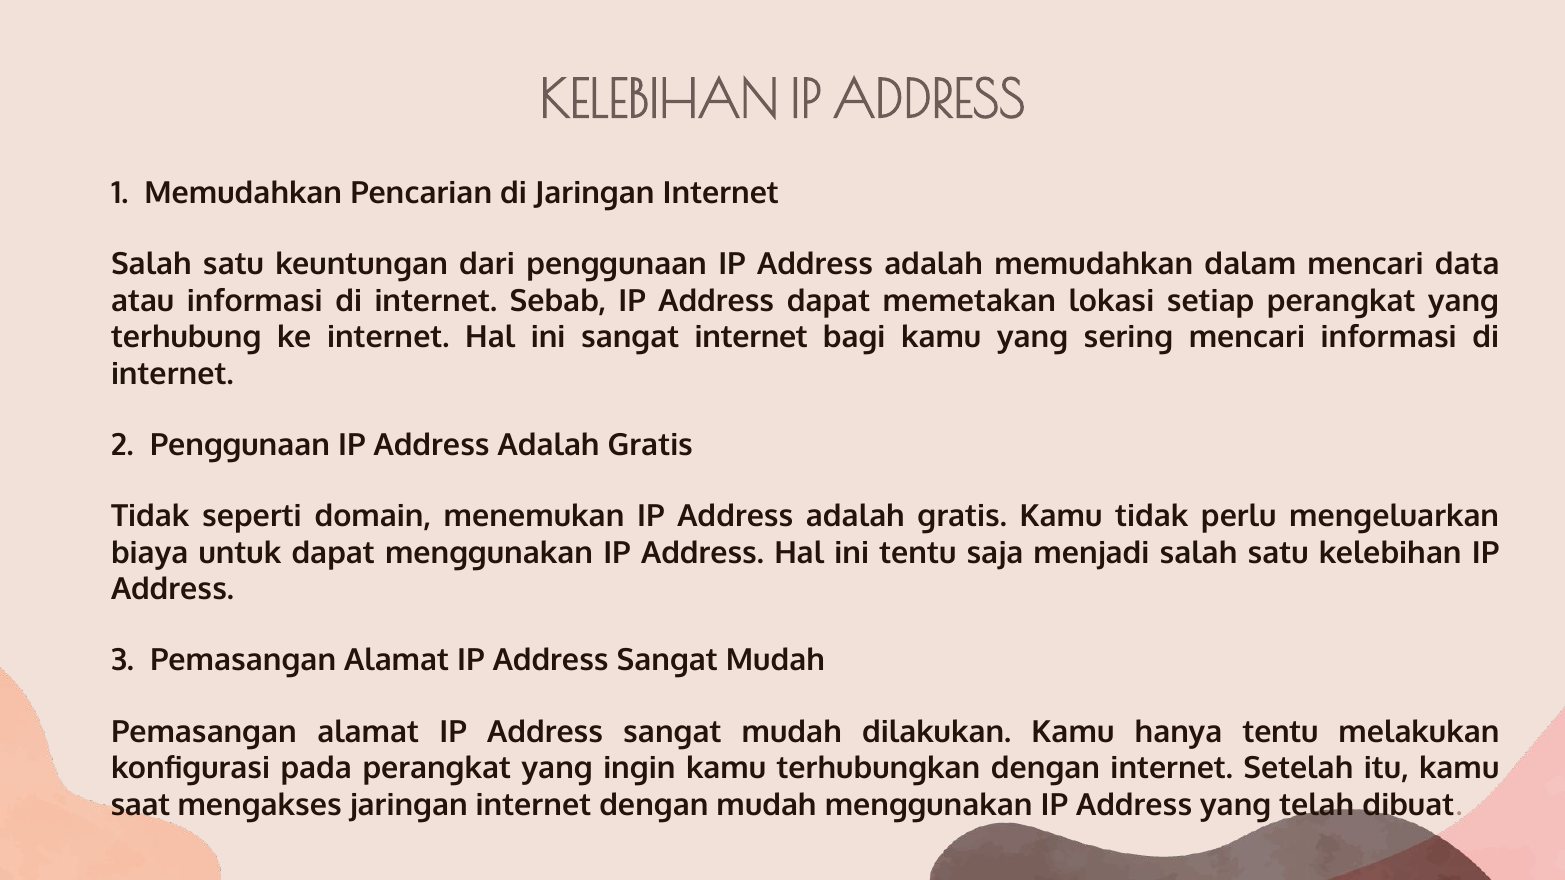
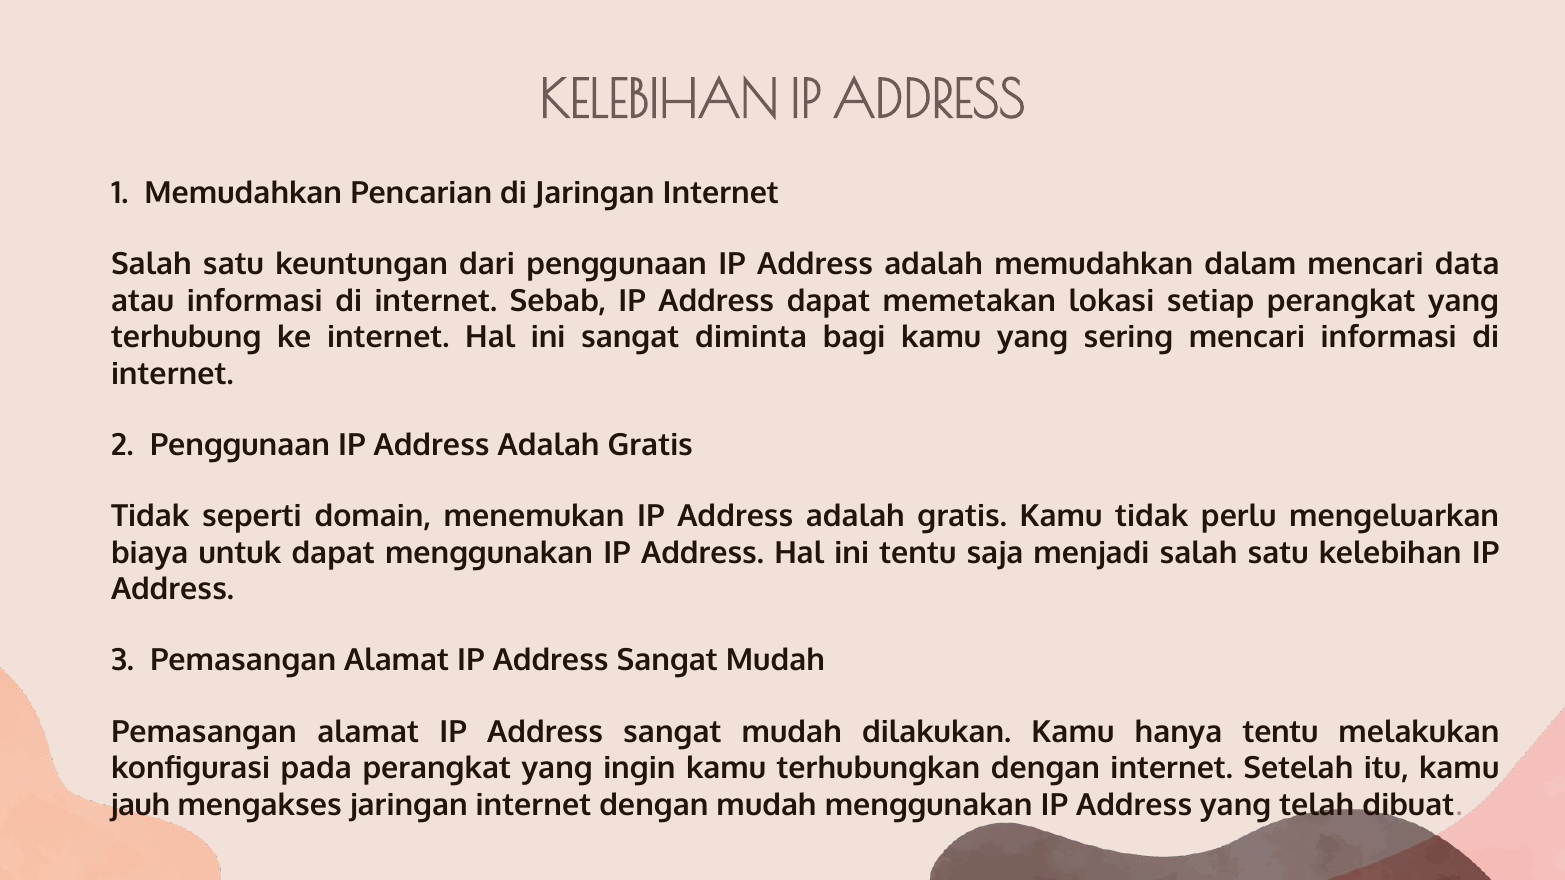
sangat internet: internet -> diminta
saat: saat -> jauh
